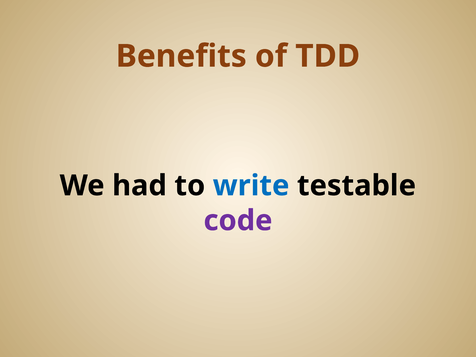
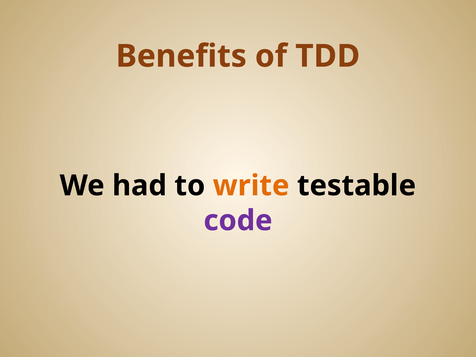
write colour: blue -> orange
